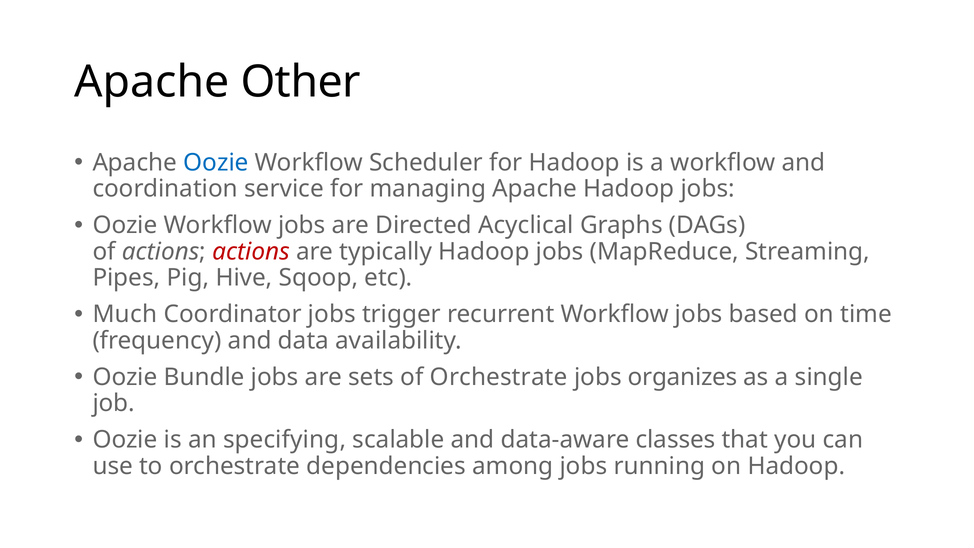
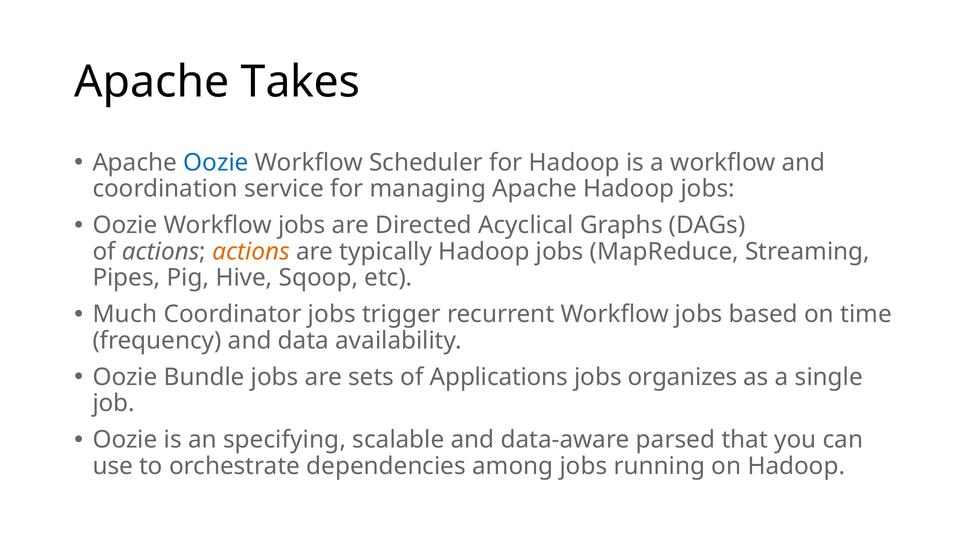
Other: Other -> Takes
actions at (251, 252) colour: red -> orange
of Orchestrate: Orchestrate -> Applications
classes: classes -> parsed
